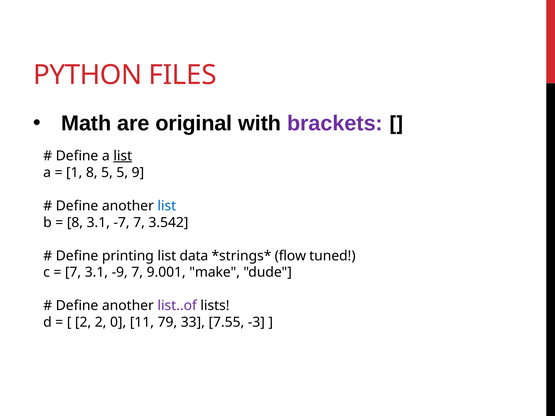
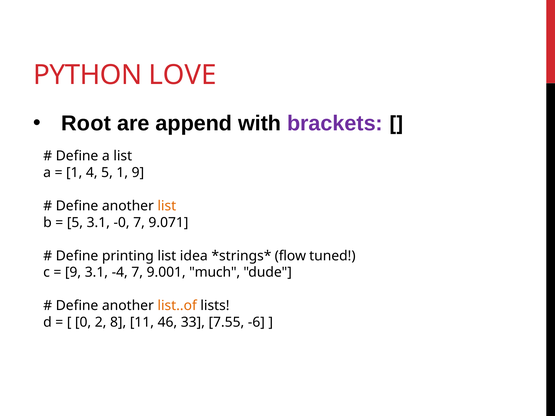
FILES: FILES -> LOVE
Math: Math -> Root
original: original -> append
list at (123, 156) underline: present -> none
1 8: 8 -> 4
5 5: 5 -> 1
list at (167, 206) colour: blue -> orange
8 at (75, 223): 8 -> 5
-7: -7 -> -0
3.542: 3.542 -> 9.071
data: data -> idea
7 at (73, 273): 7 -> 9
-9: -9 -> -4
make: make -> much
list..of colour: purple -> orange
2 at (83, 323): 2 -> 0
0: 0 -> 8
79: 79 -> 46
-3: -3 -> -6
